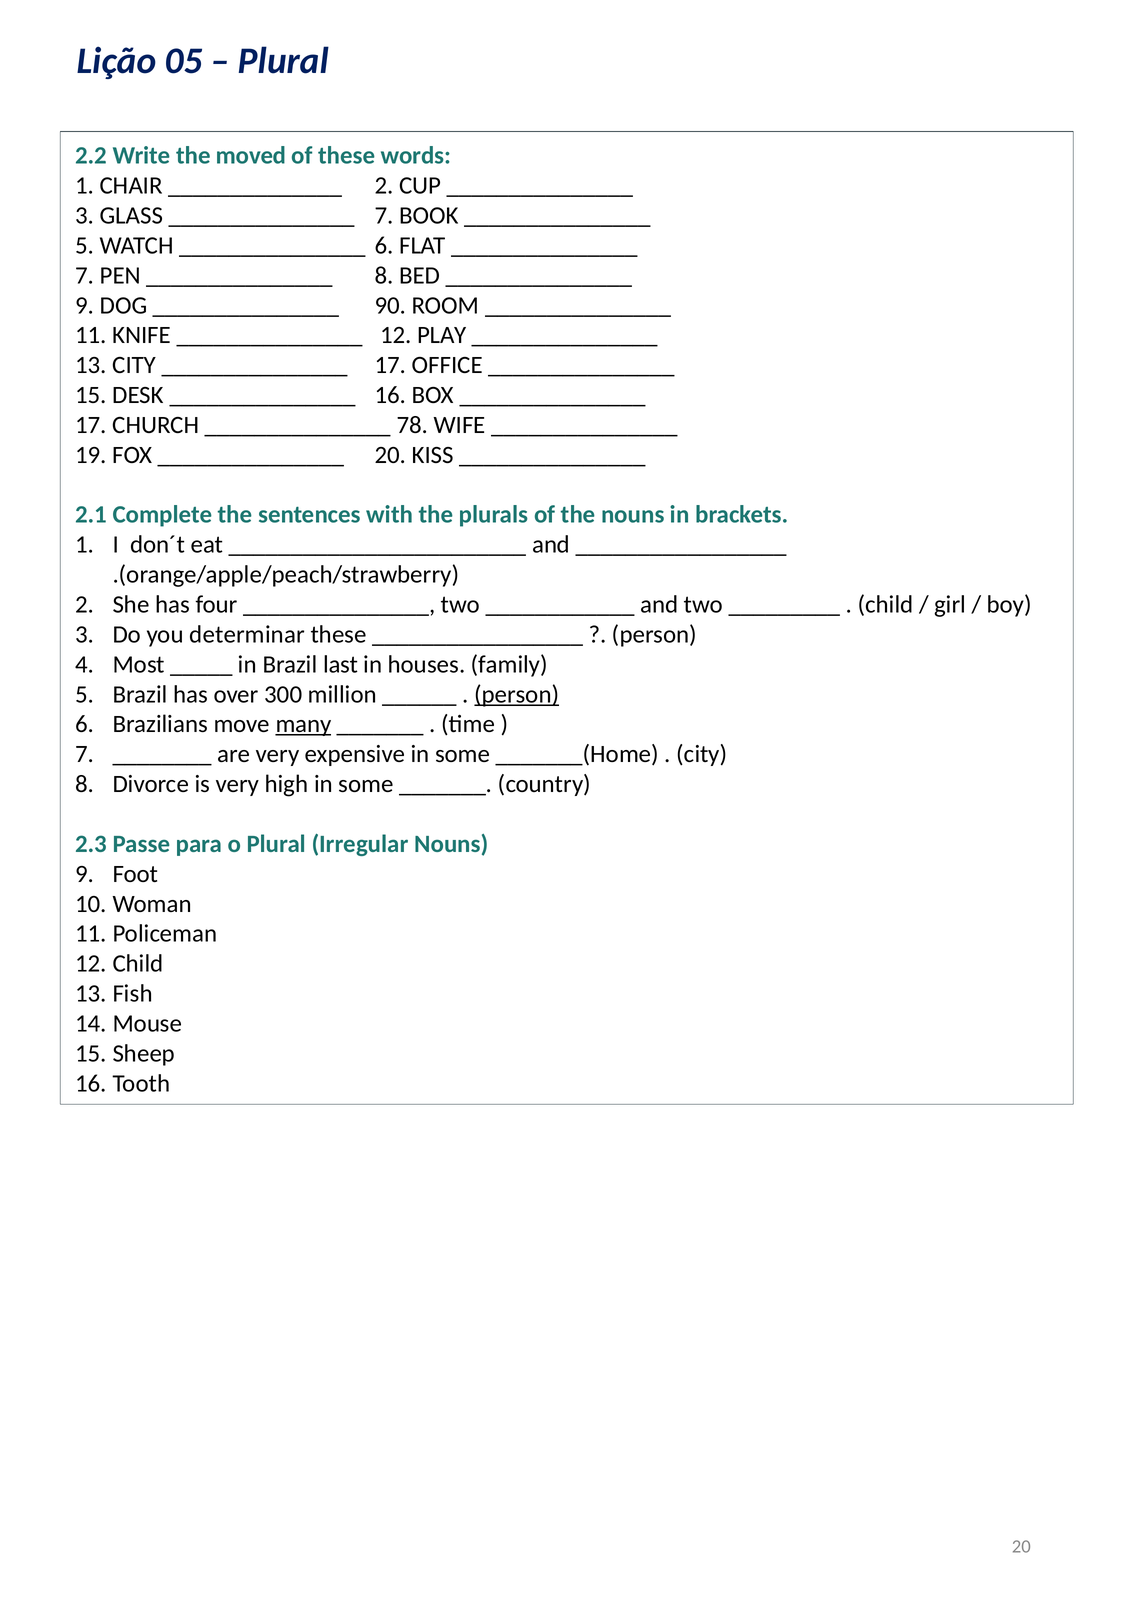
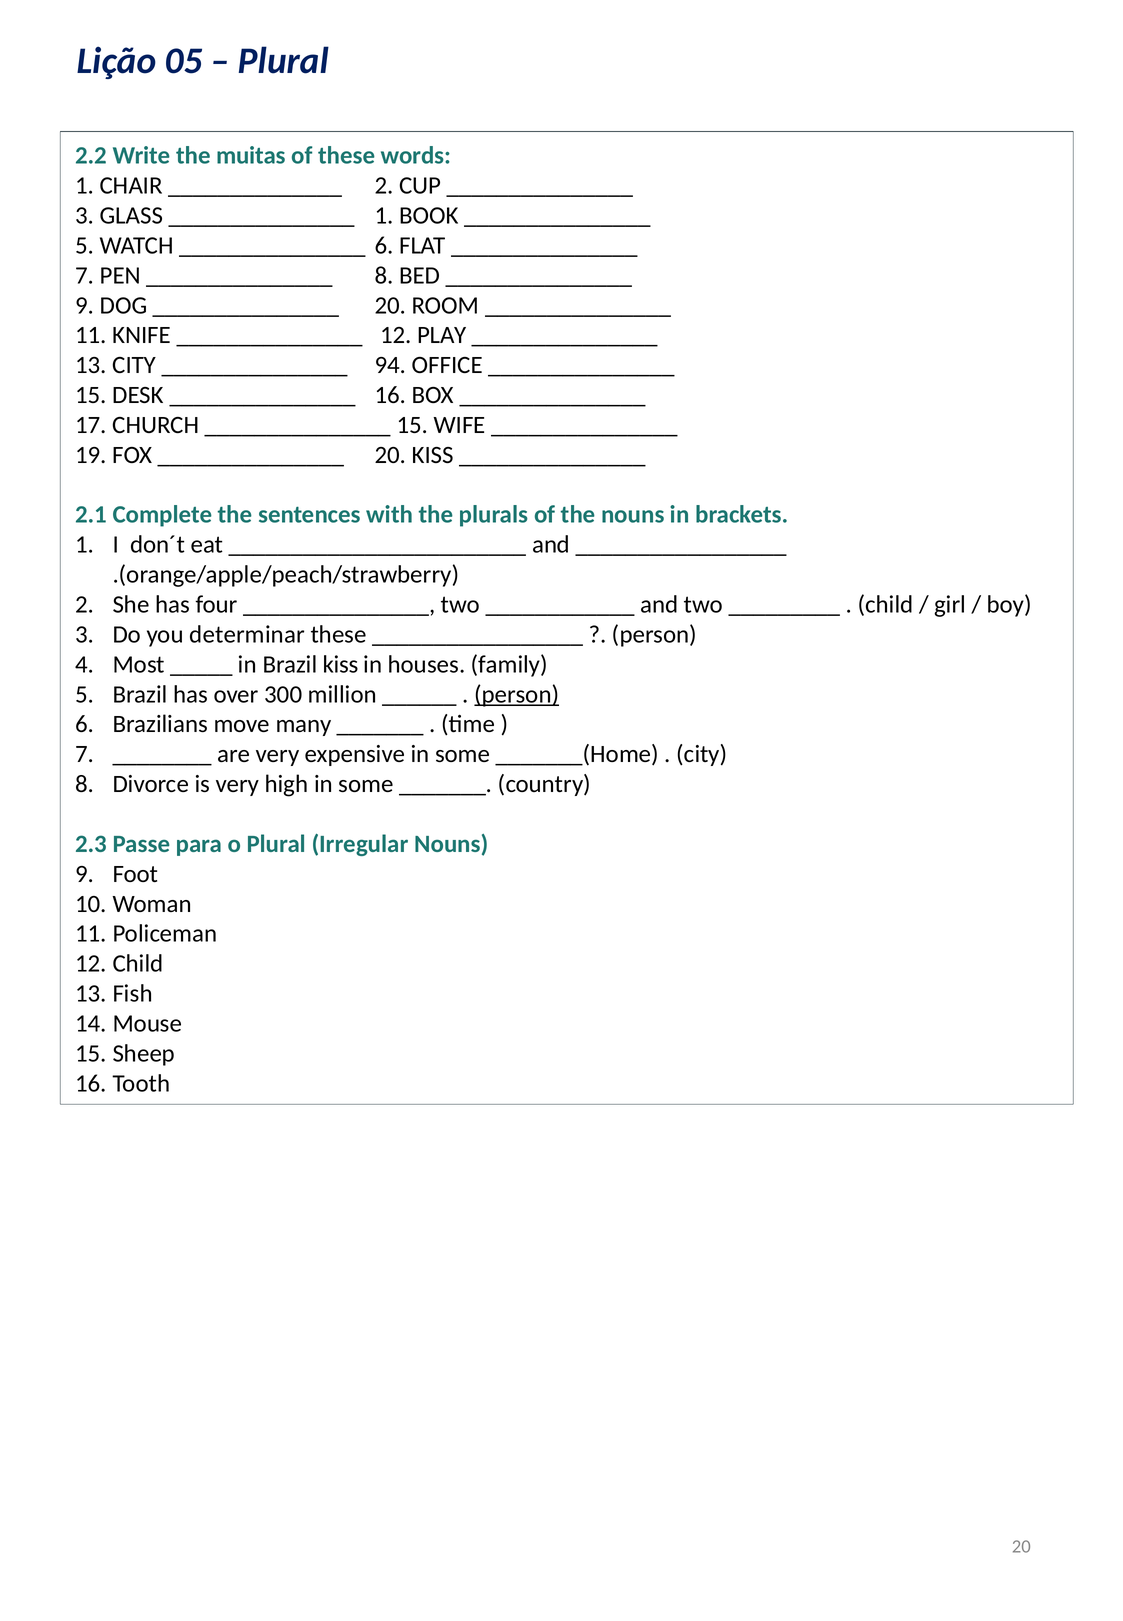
moved: moved -> muitas
7 at (384, 216): 7 -> 1
90 at (390, 306): 90 -> 20
17 at (390, 365): 17 -> 94
78 at (412, 425): 78 -> 15
Brazil last: last -> kiss
many underline: present -> none
